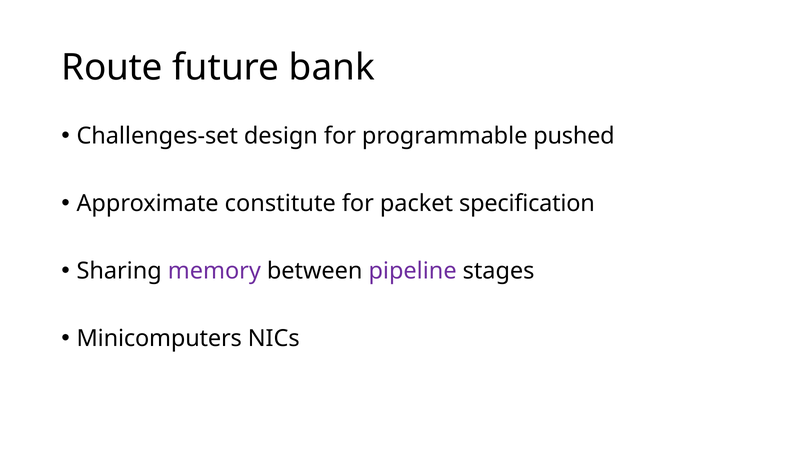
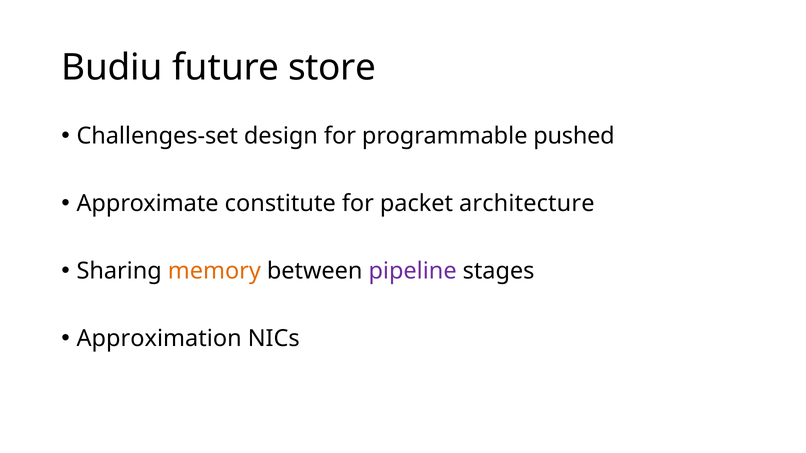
Route: Route -> Budiu
bank: bank -> store
specification: specification -> architecture
memory colour: purple -> orange
Minicomputers: Minicomputers -> Approximation
